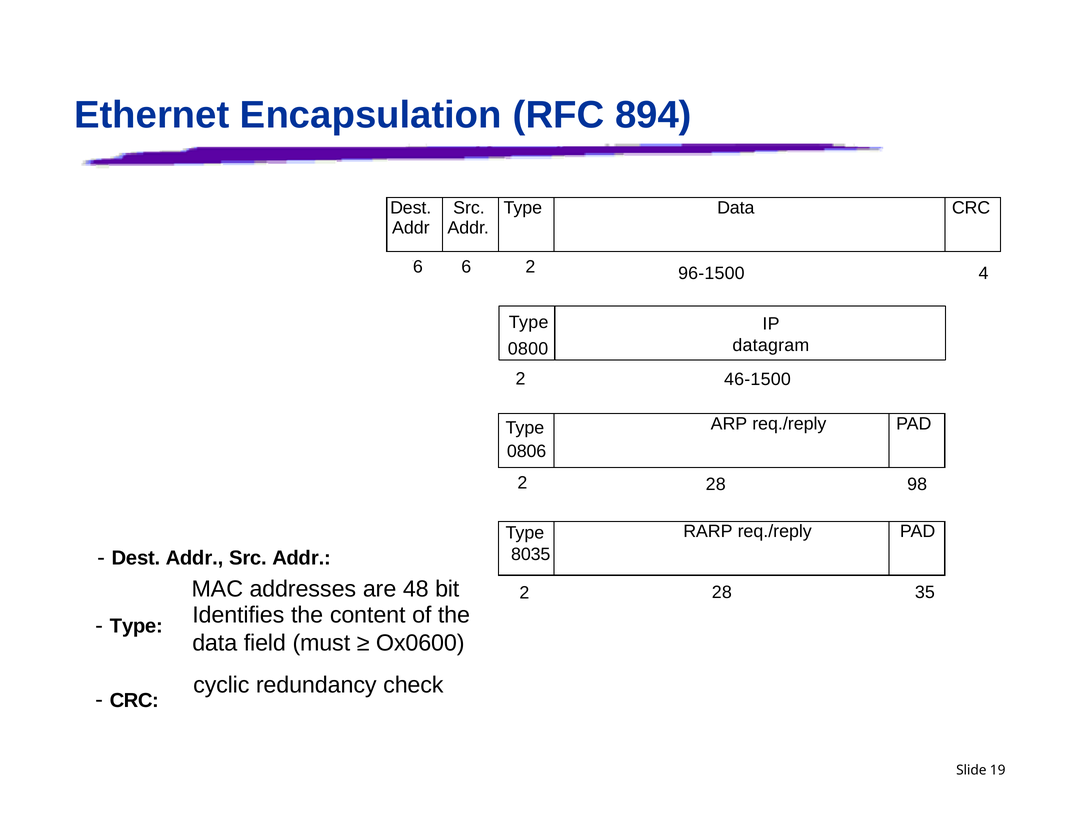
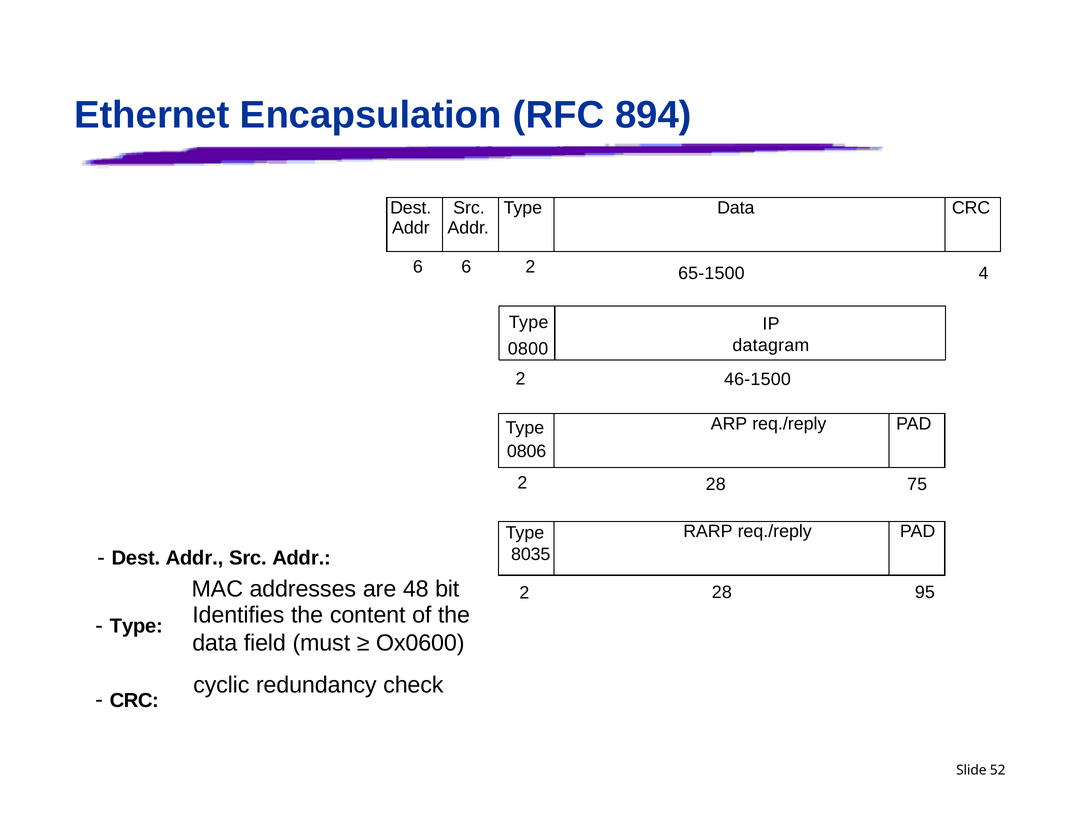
96-1500: 96-1500 -> 65-1500
98: 98 -> 75
35: 35 -> 95
19: 19 -> 52
